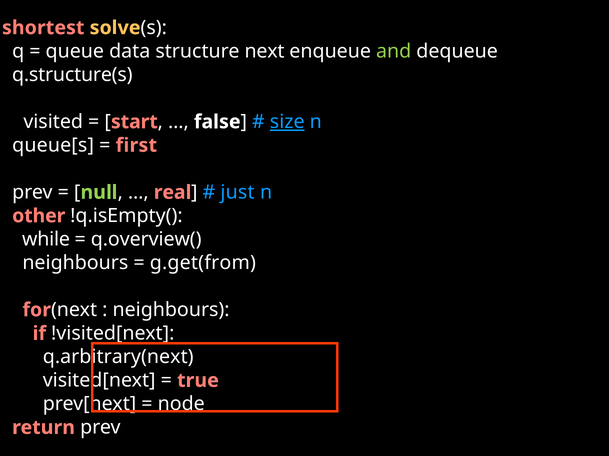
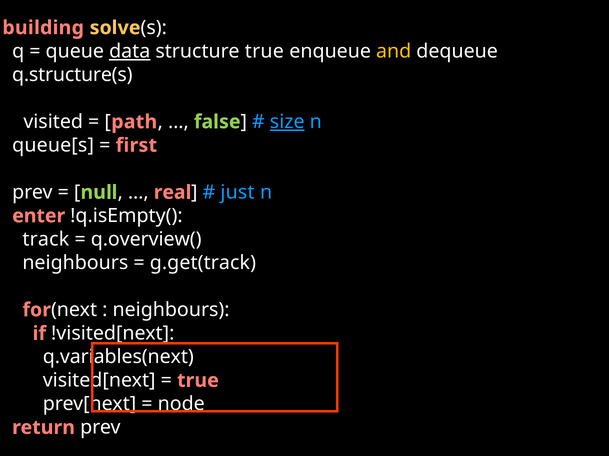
shortest: shortest -> building
data underline: none -> present
structure next: next -> true
and colour: light green -> yellow
start: start -> path
false colour: white -> light green
other: other -> enter
while: while -> track
g.get(from: g.get(from -> g.get(track
q.arbitrary(next: q.arbitrary(next -> q.variables(next
